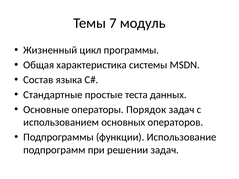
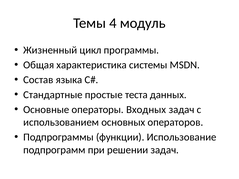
7: 7 -> 4
Порядок: Порядок -> Входных
